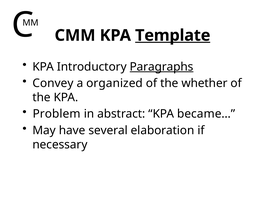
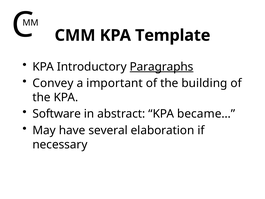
Template underline: present -> none
organized: organized -> important
whether: whether -> building
Problem: Problem -> Software
